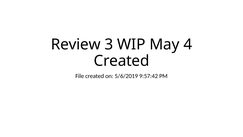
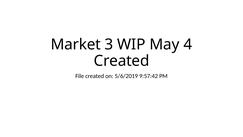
Review: Review -> Market
